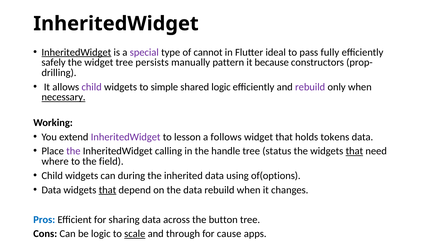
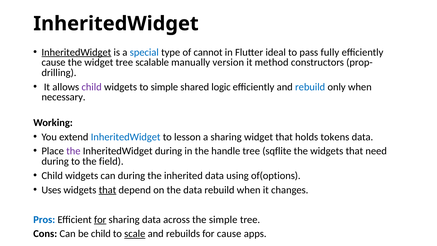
special colour: purple -> blue
safely at (54, 62): safely -> cause
persists: persists -> scalable
pattern: pattern -> version
because: because -> method
rebuild at (310, 87) colour: purple -> blue
necessary underline: present -> none
InheritedWidget at (126, 137) colour: purple -> blue
a follows: follows -> sharing
InheritedWidget calling: calling -> during
status: status -> sqflite
that at (354, 151) underline: present -> none
where at (55, 161): where -> during
Data at (51, 190): Data -> Uses
for at (100, 219) underline: none -> present
the button: button -> simple
be logic: logic -> child
through: through -> rebuilds
